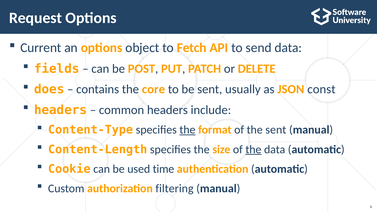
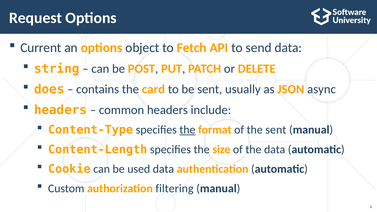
fields: fields -> string
core: core -> card
const: const -> async
the at (253, 149) underline: present -> none
used time: time -> data
